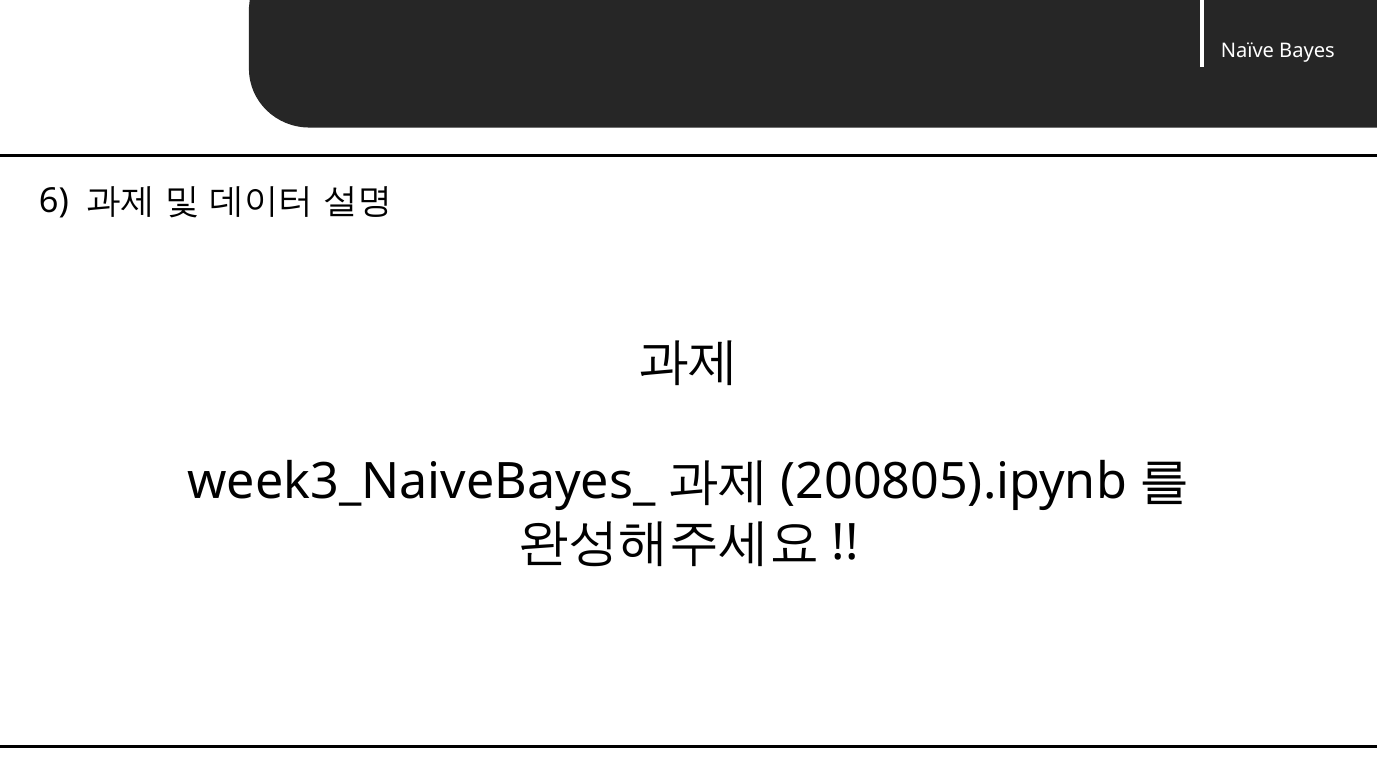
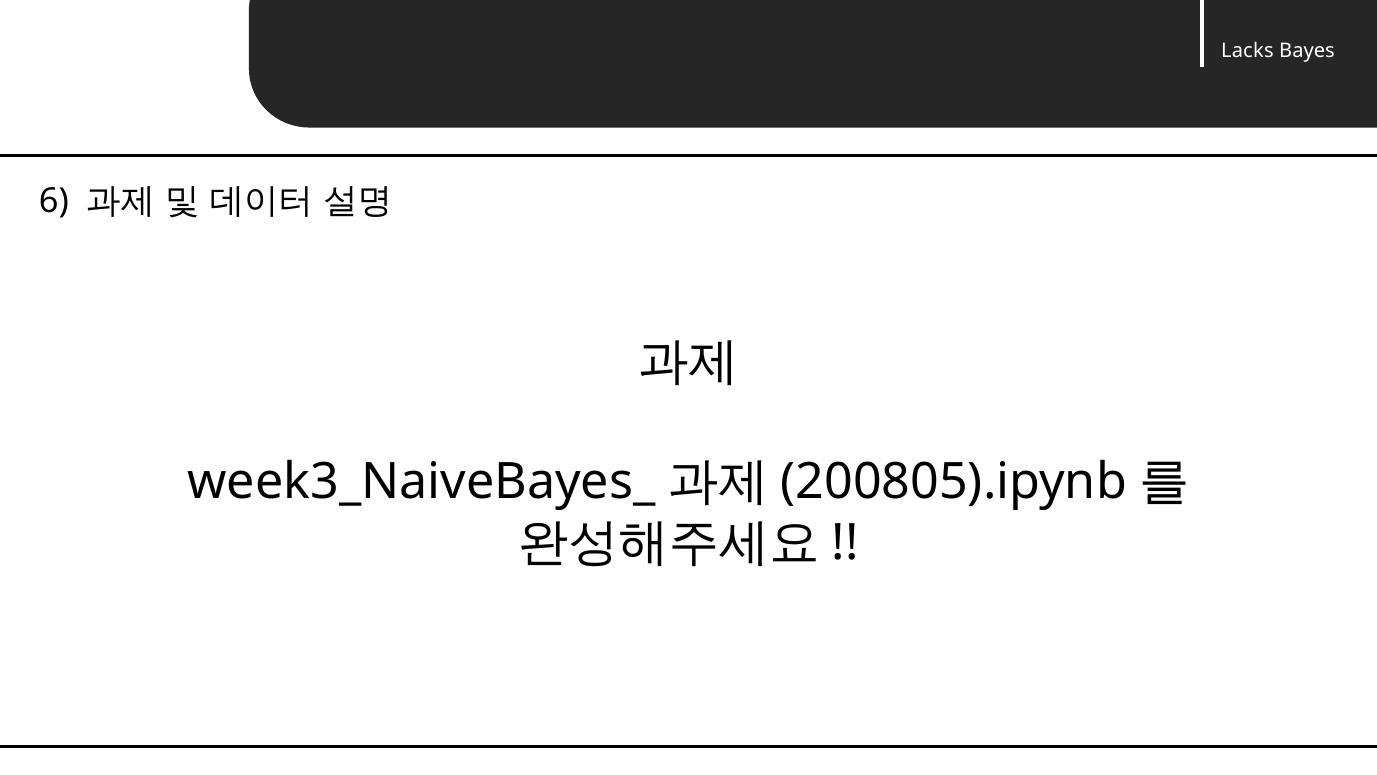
Naïve: Naïve -> Lacks
